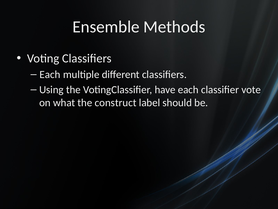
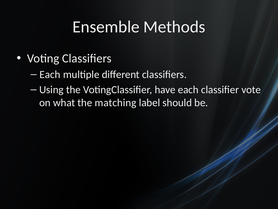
construct: construct -> matching
